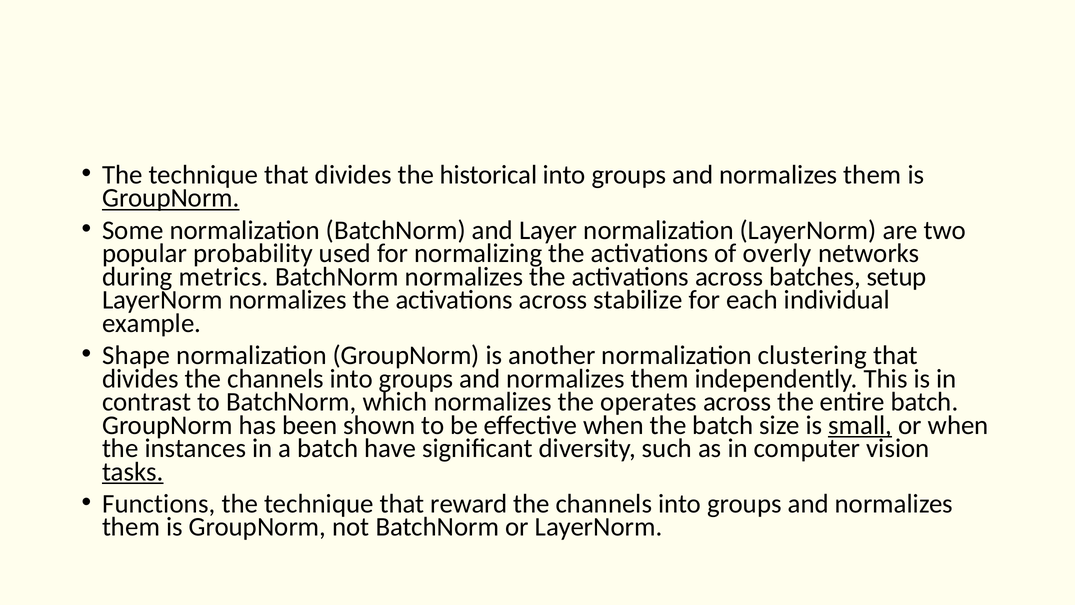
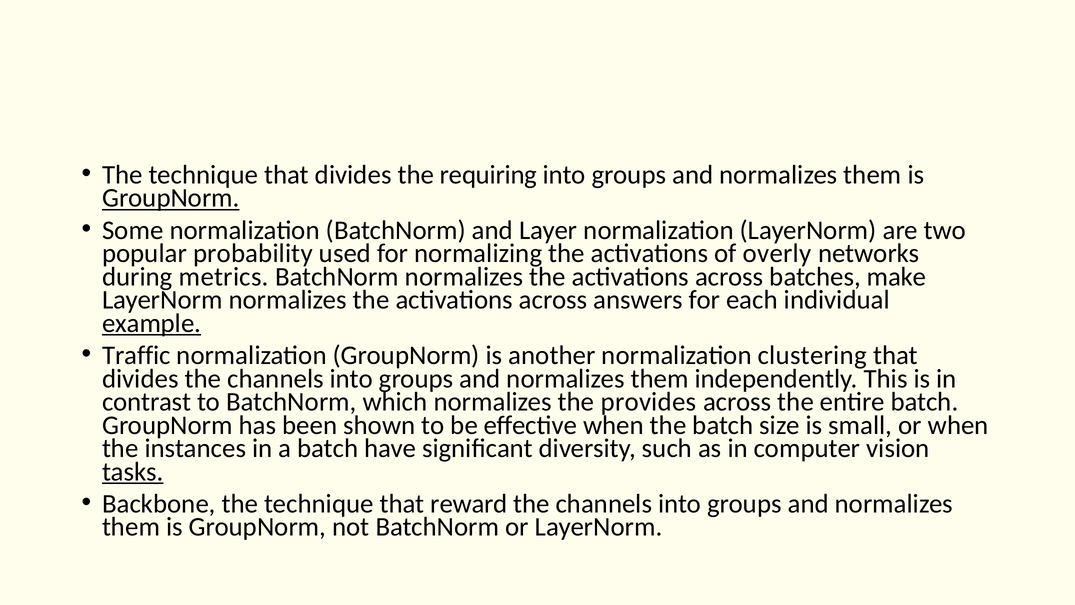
historical: historical -> requiring
setup: setup -> make
stabilize: stabilize -> answers
example underline: none -> present
Shape: Shape -> Traffic
operates: operates -> provides
small underline: present -> none
Functions: Functions -> Backbone
